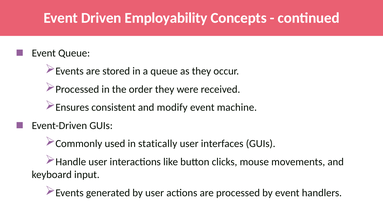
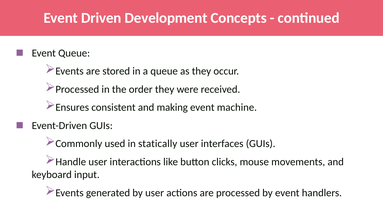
Employability: Employability -> Development
modify: modify -> making
